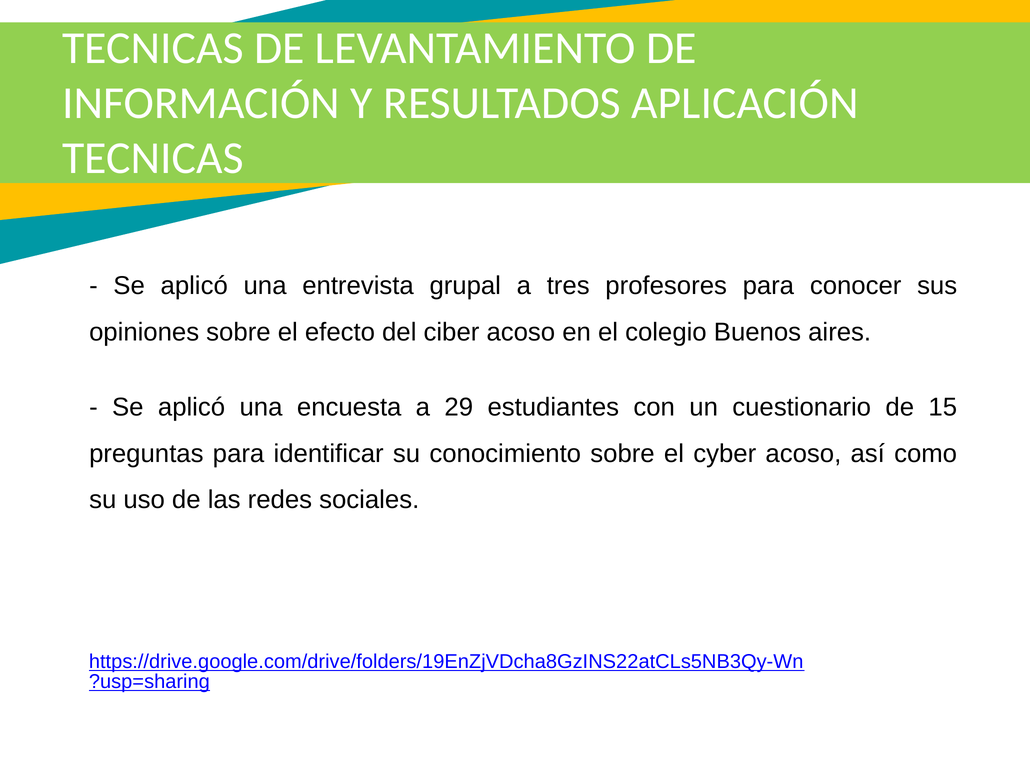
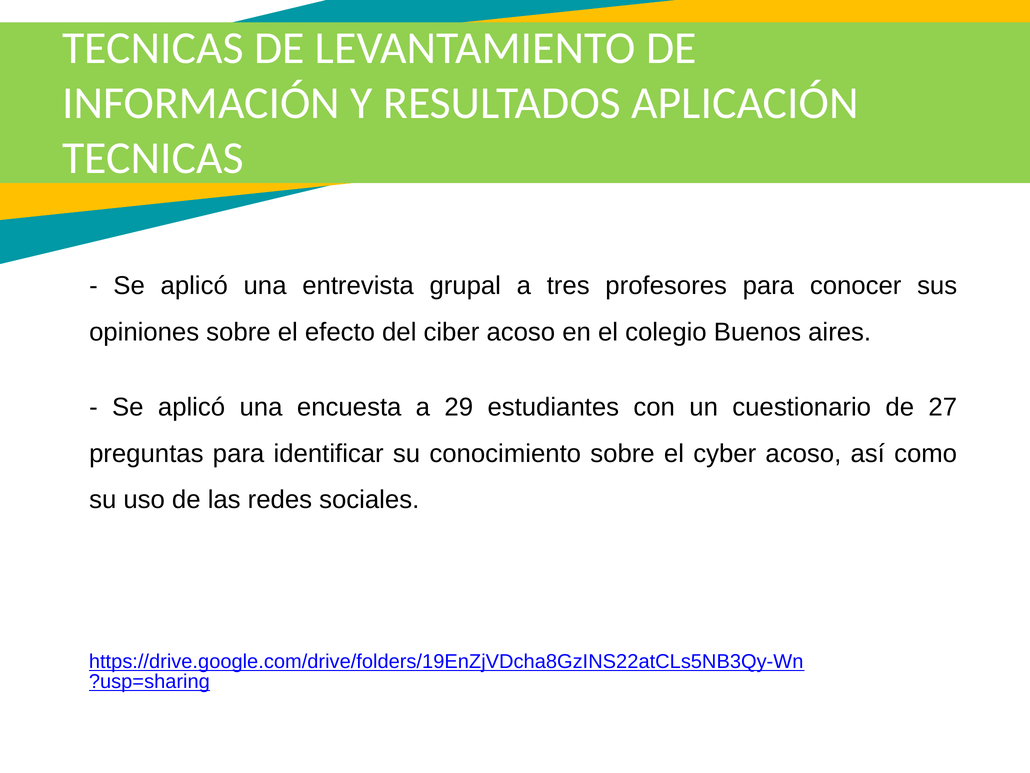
15: 15 -> 27
